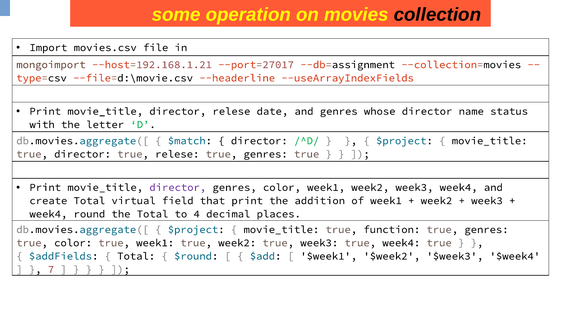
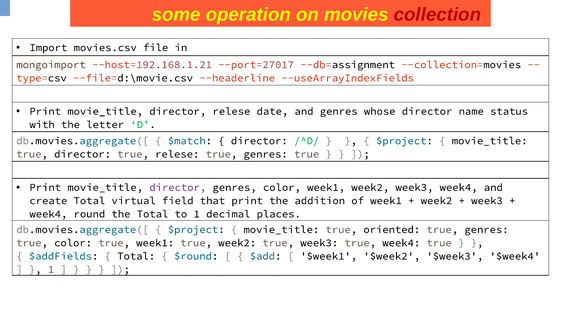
collection colour: black -> red
to 4: 4 -> 1
function: function -> oriented
7 at (51, 269): 7 -> 1
